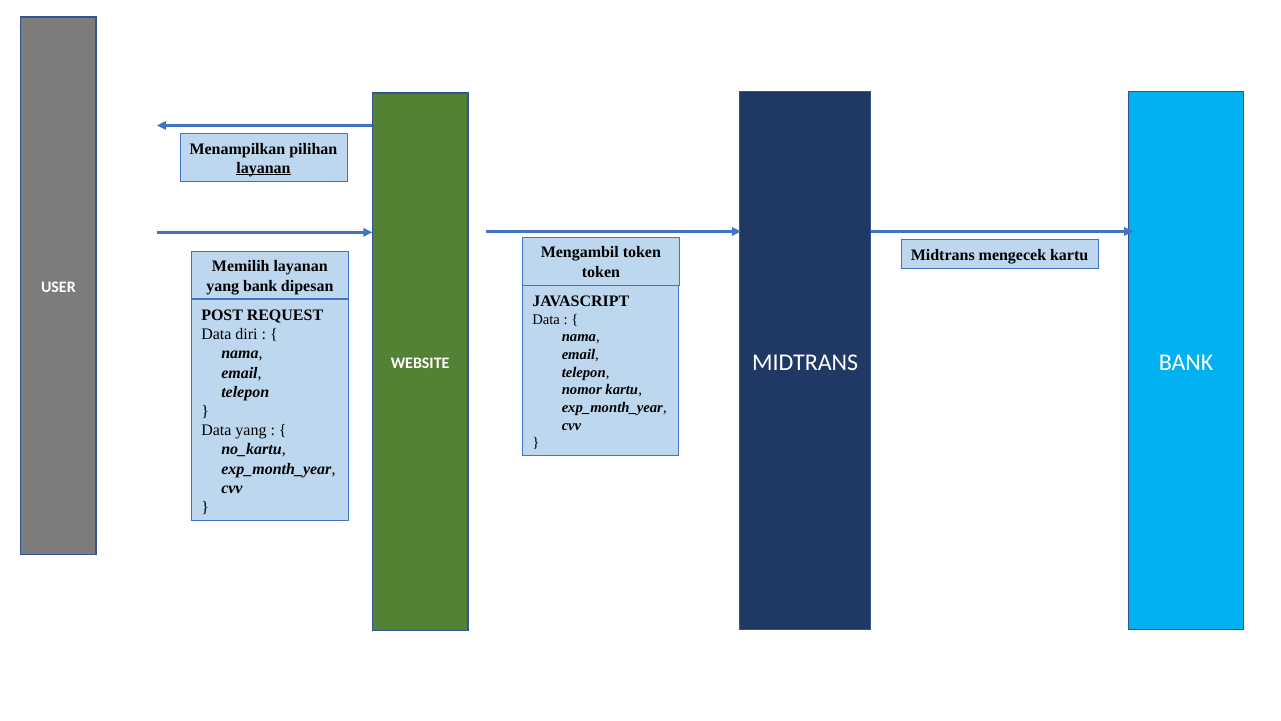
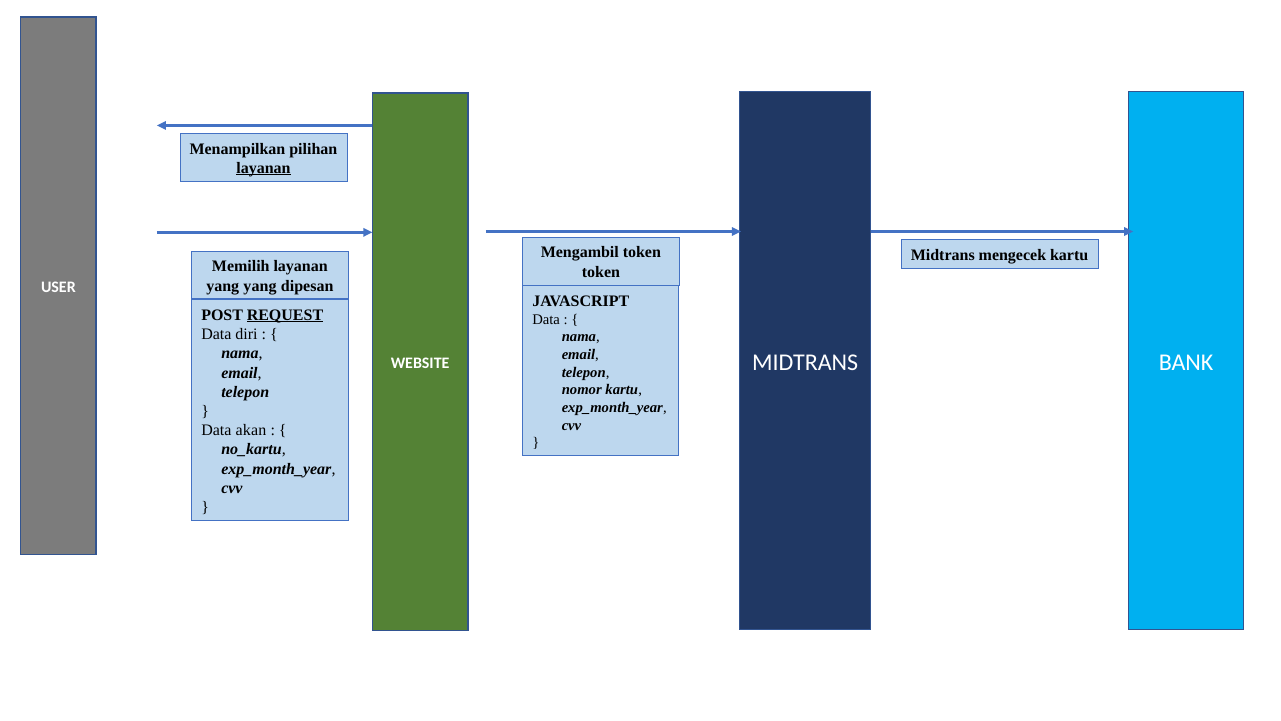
yang bank: bank -> yang
REQUEST underline: none -> present
Data yang: yang -> akan
